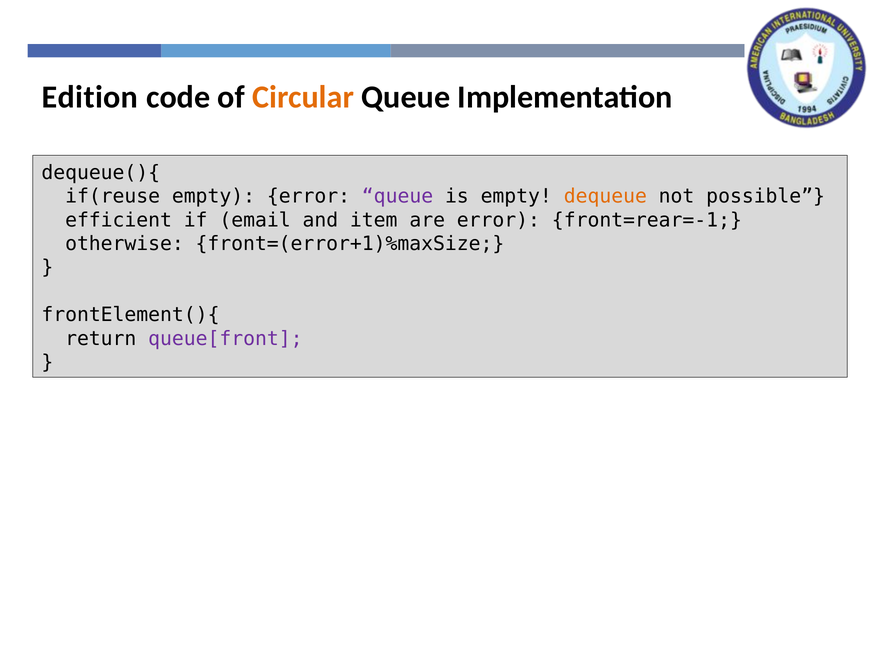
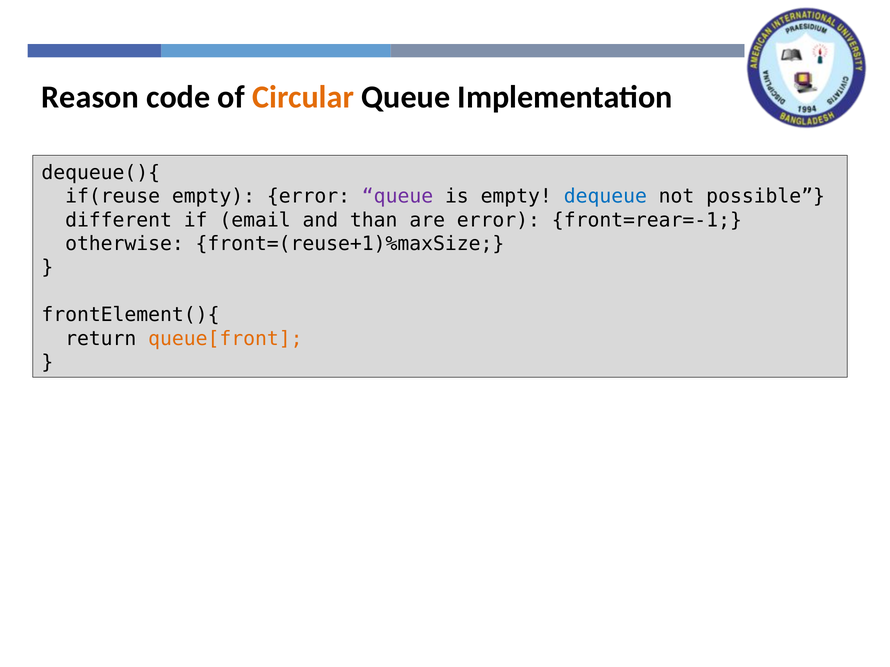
Edition: Edition -> Reason
dequeue colour: orange -> blue
efficient: efficient -> different
item: item -> than
front=(error+1)%maxSize: front=(error+1)%maxSize -> front=(reuse+1)%maxSize
queue[front colour: purple -> orange
